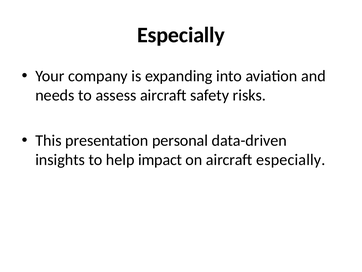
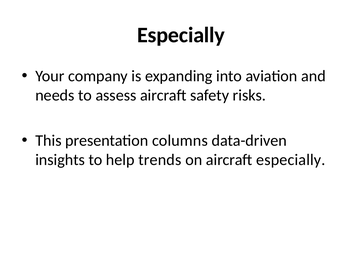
personal: personal -> columns
impact: impact -> trends
